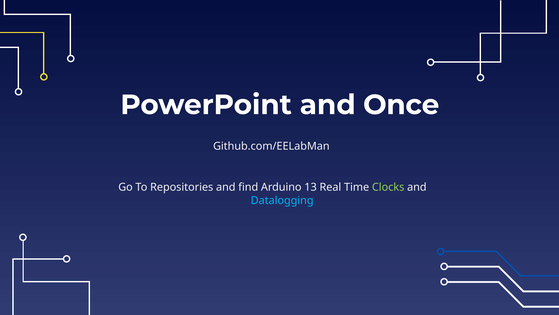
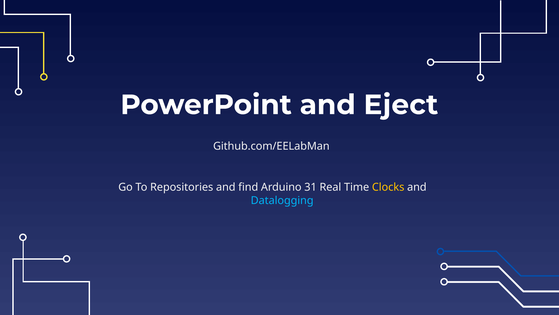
Once: Once -> Eject
13: 13 -> 31
Clocks colour: light green -> yellow
